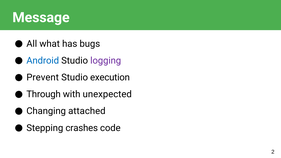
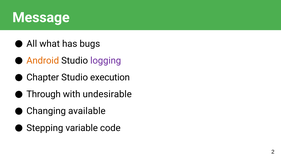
Android colour: blue -> orange
Prevent: Prevent -> Chapter
unexpected: unexpected -> undesirable
attached: attached -> available
crashes: crashes -> variable
